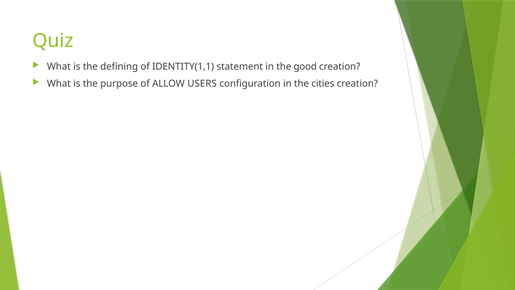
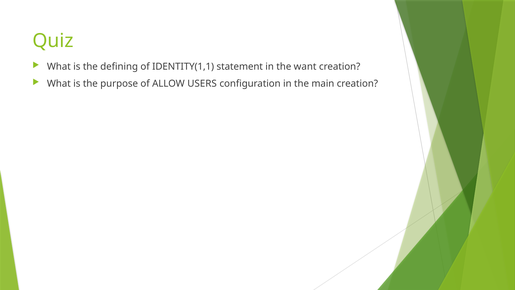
good: good -> want
cities: cities -> main
